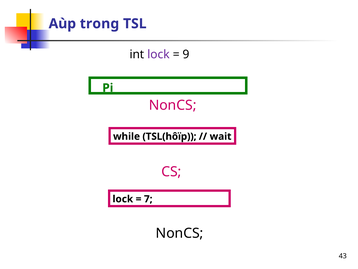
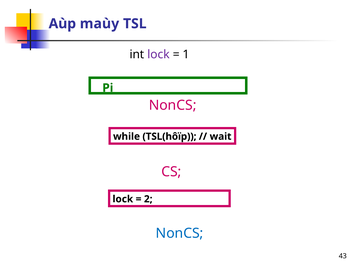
trong: trong -> maùy
9: 9 -> 1
7: 7 -> 2
NonCS at (180, 233) colour: black -> blue
